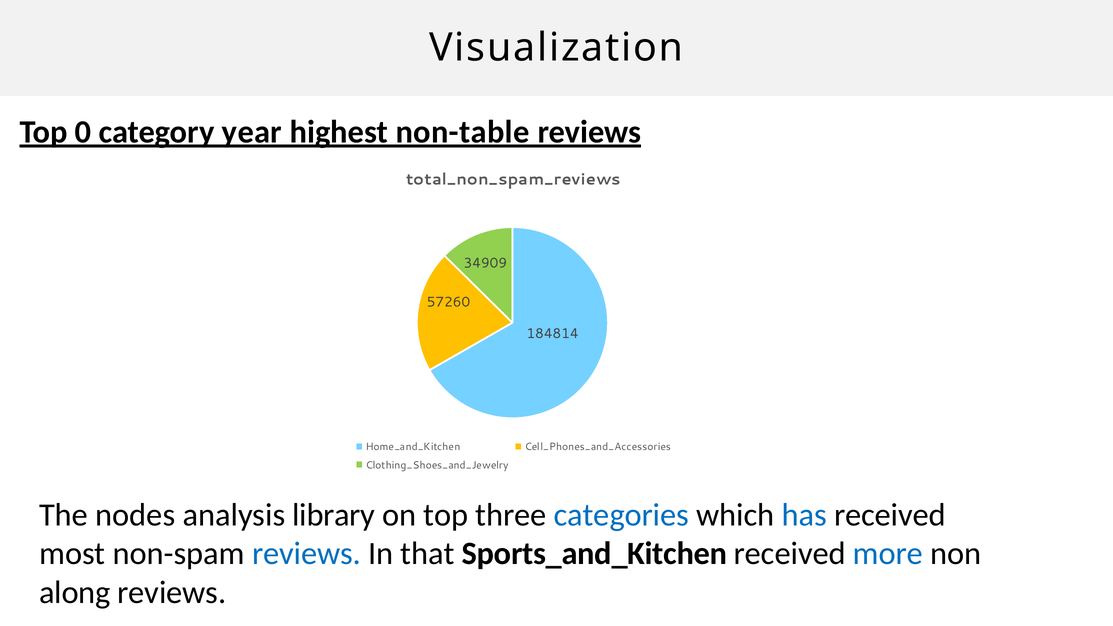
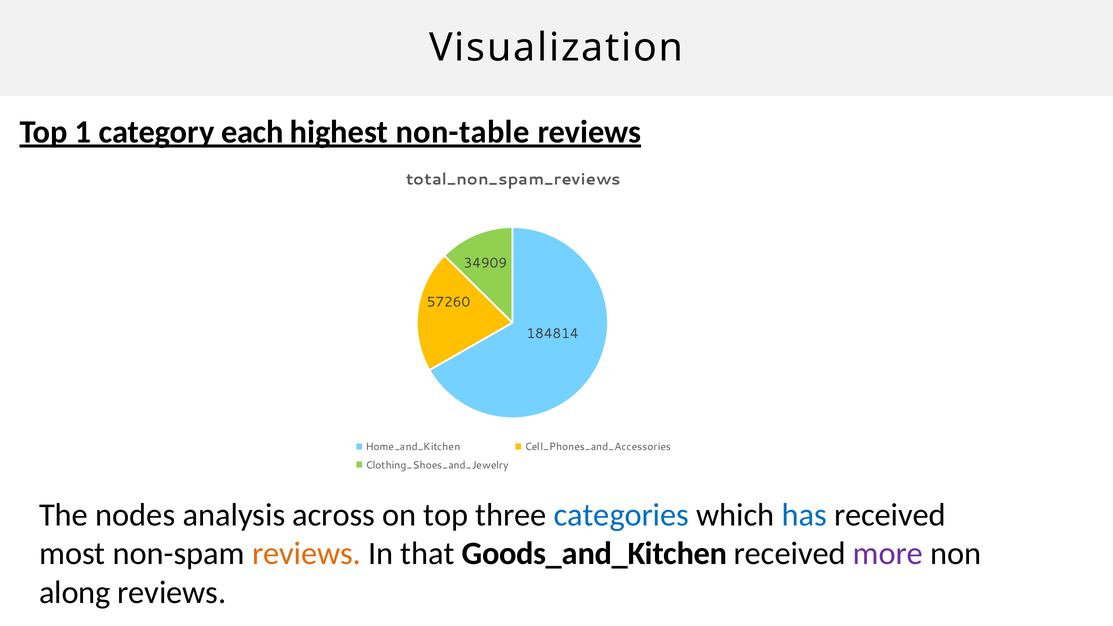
0: 0 -> 1
year: year -> each
library: library -> across
reviews at (306, 554) colour: blue -> orange
Sports_and_Kitchen: Sports_and_Kitchen -> Goods_and_Kitchen
more colour: blue -> purple
